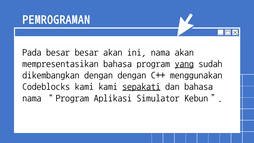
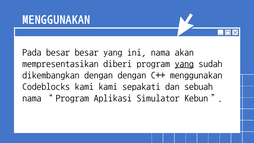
PEMROGRAMAN at (56, 19): PEMROGRAMAN -> MENGGUNAKAN
besar akan: akan -> yang
mempresentasikan bahasa: bahasa -> diberi
sepakati underline: present -> none
dan bahasa: bahasa -> sebuah
